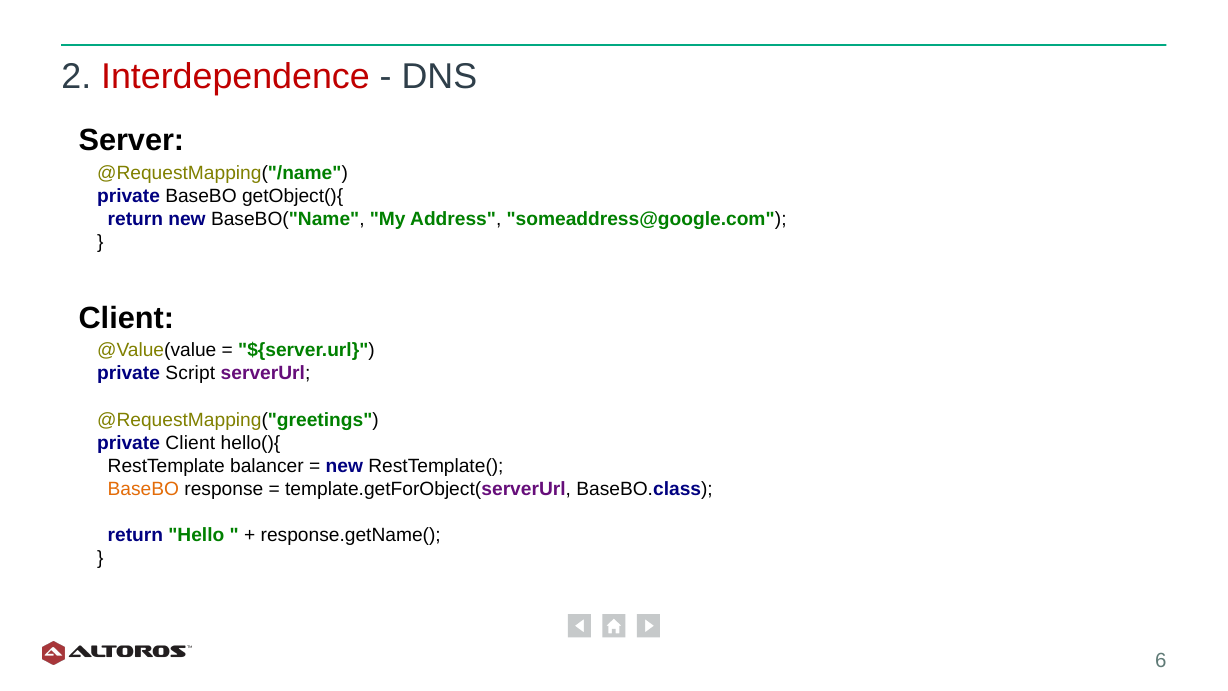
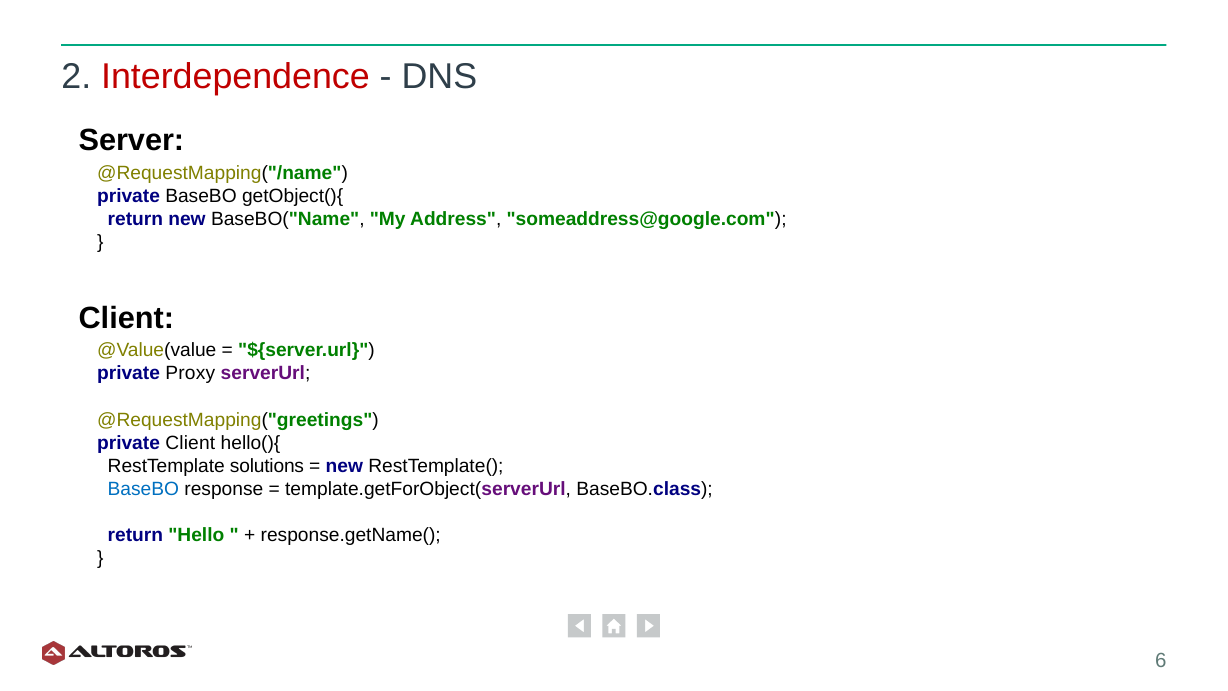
Script: Script -> Proxy
balancer: balancer -> solutions
BaseBO at (143, 489) colour: orange -> blue
